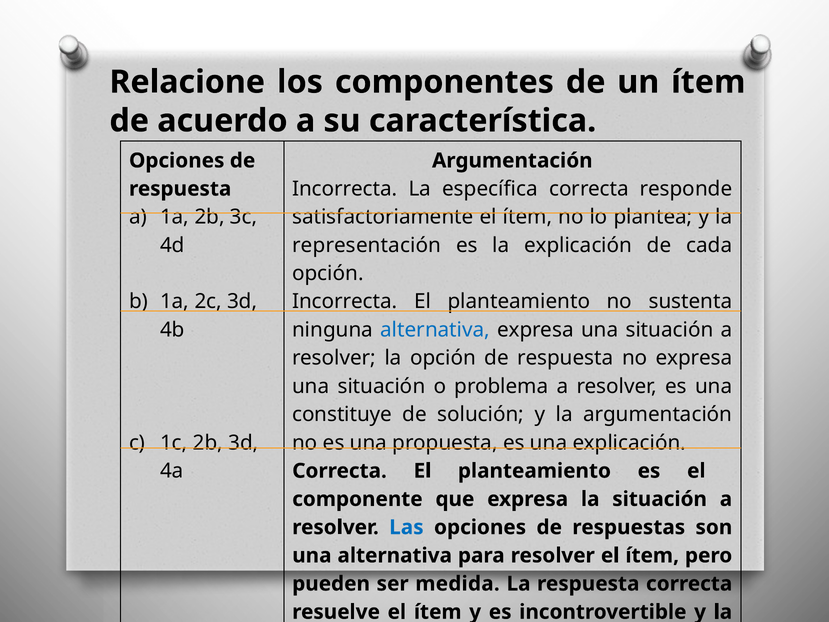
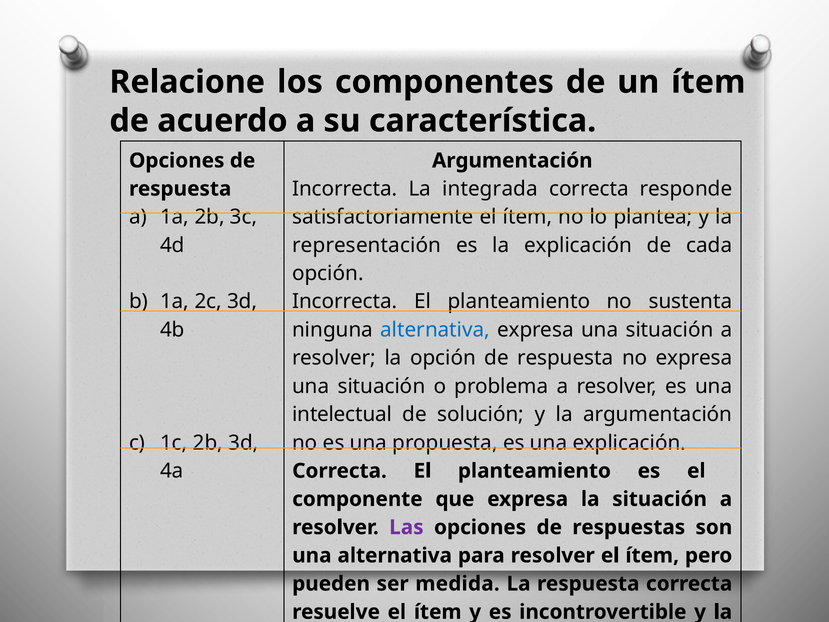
específica: específica -> integrada
constituye: constituye -> intelectual
Las at (406, 527) colour: blue -> purple
